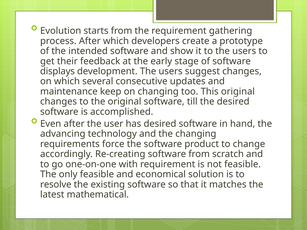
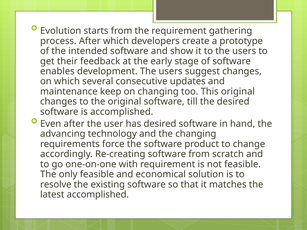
displays: displays -> enables
latest mathematical: mathematical -> accomplished
